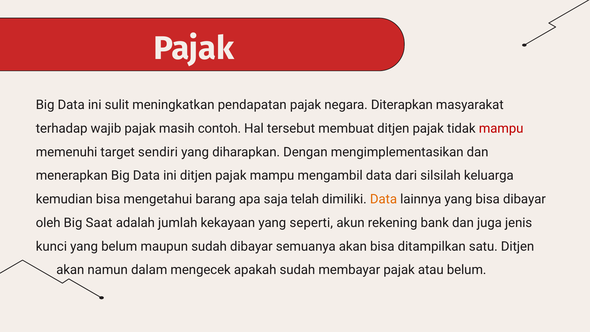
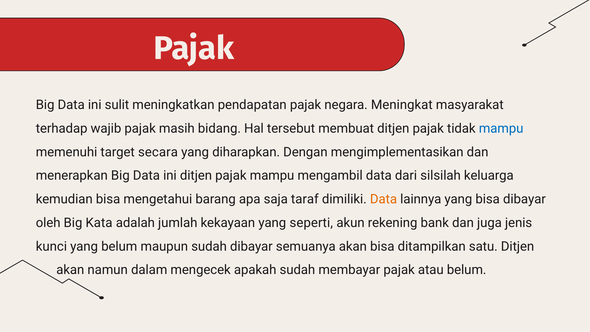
Diterapkan: Diterapkan -> Meningkat
contoh: contoh -> bidang
mampu at (501, 128) colour: red -> blue
sendiri: sendiri -> secara
telah: telah -> taraf
Saat: Saat -> Kata
